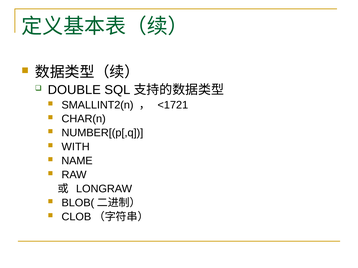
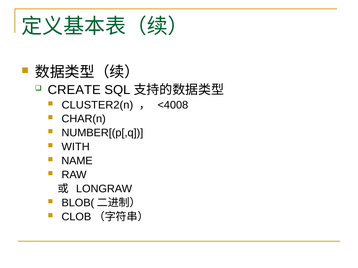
DOUBLE: DOUBLE -> CREATE
SMALLINT2(n: SMALLINT2(n -> CLUSTER2(n
<1721: <1721 -> <4008
